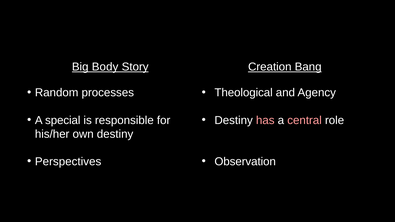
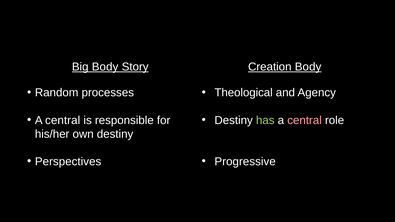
Creation Bang: Bang -> Body
special at (63, 120): special -> central
has colour: pink -> light green
Observation: Observation -> Progressive
